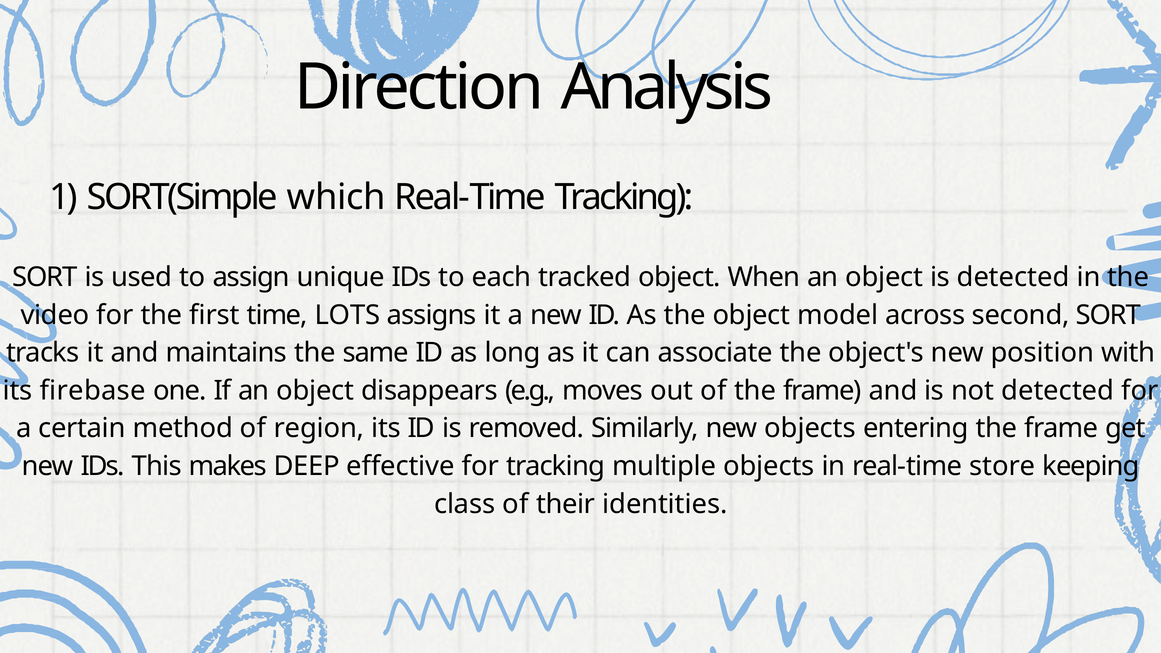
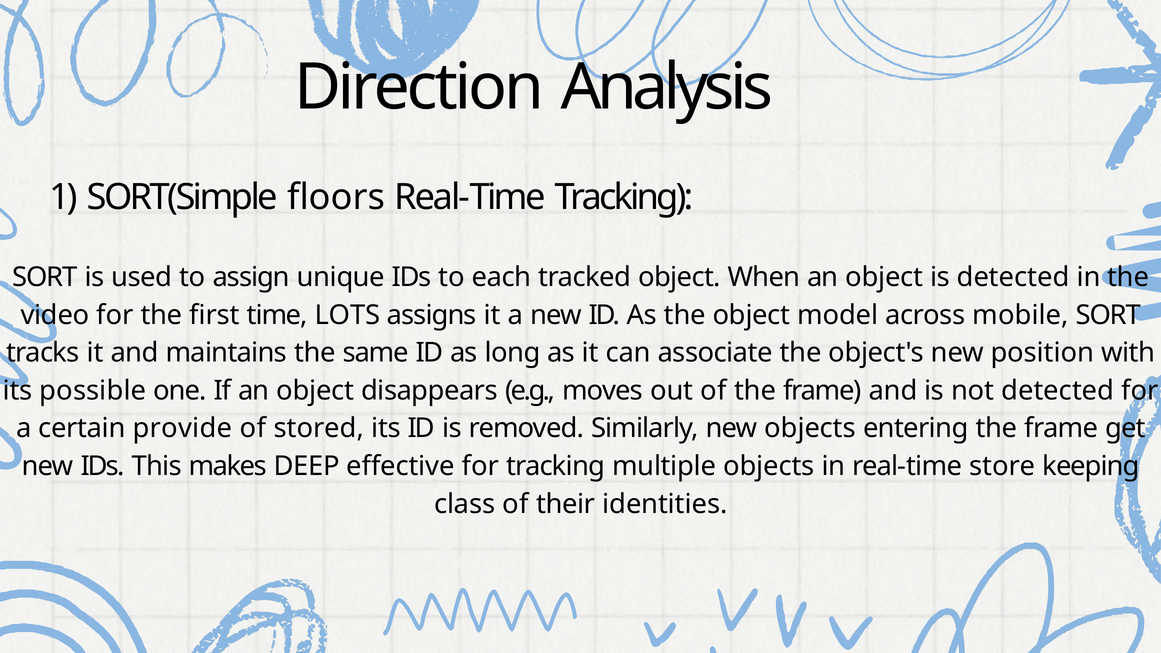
which: which -> floors
second: second -> mobile
firebase: firebase -> possible
method: method -> provide
region: region -> stored
